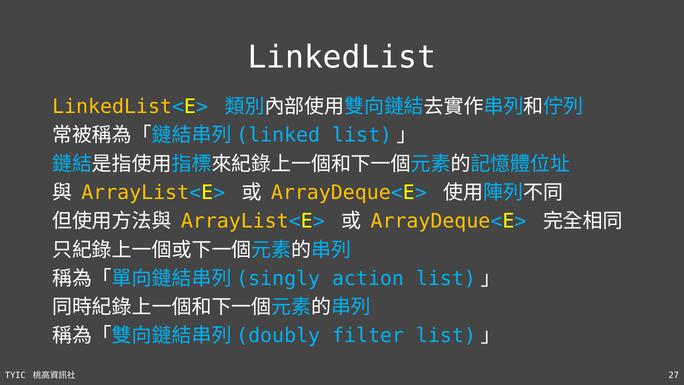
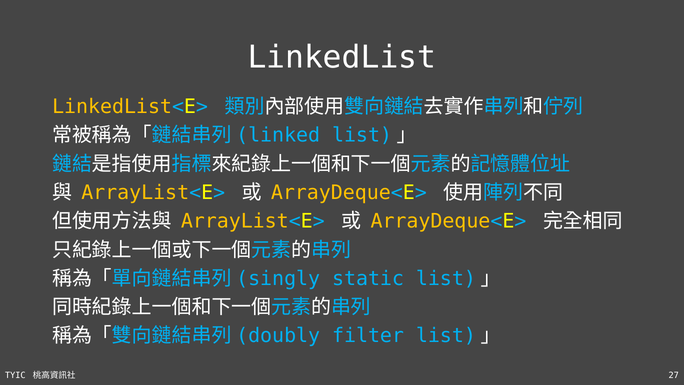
action: action -> static
